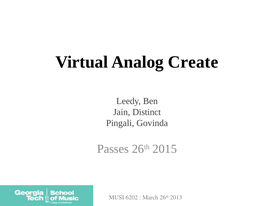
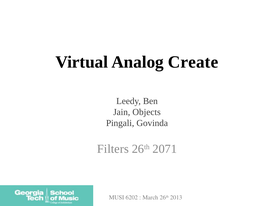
Distinct: Distinct -> Objects
Passes: Passes -> Filters
2015: 2015 -> 2071
